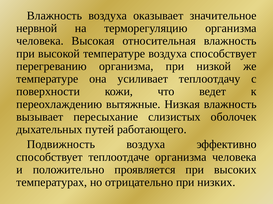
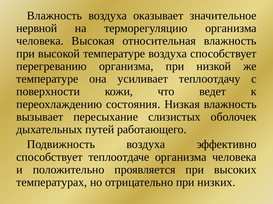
вытяжные: вытяжные -> состояния
